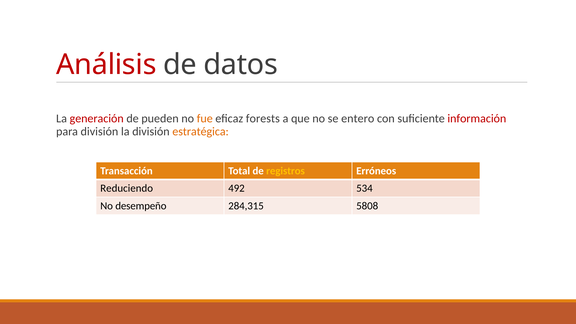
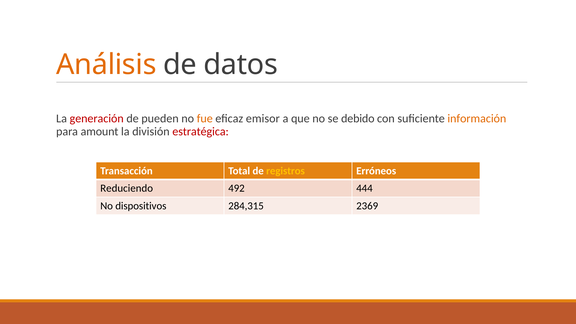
Análisis colour: red -> orange
forests: forests -> emisor
entero: entero -> debido
información colour: red -> orange
para división: división -> amount
estratégica colour: orange -> red
534: 534 -> 444
desempeño: desempeño -> dispositivos
5808: 5808 -> 2369
